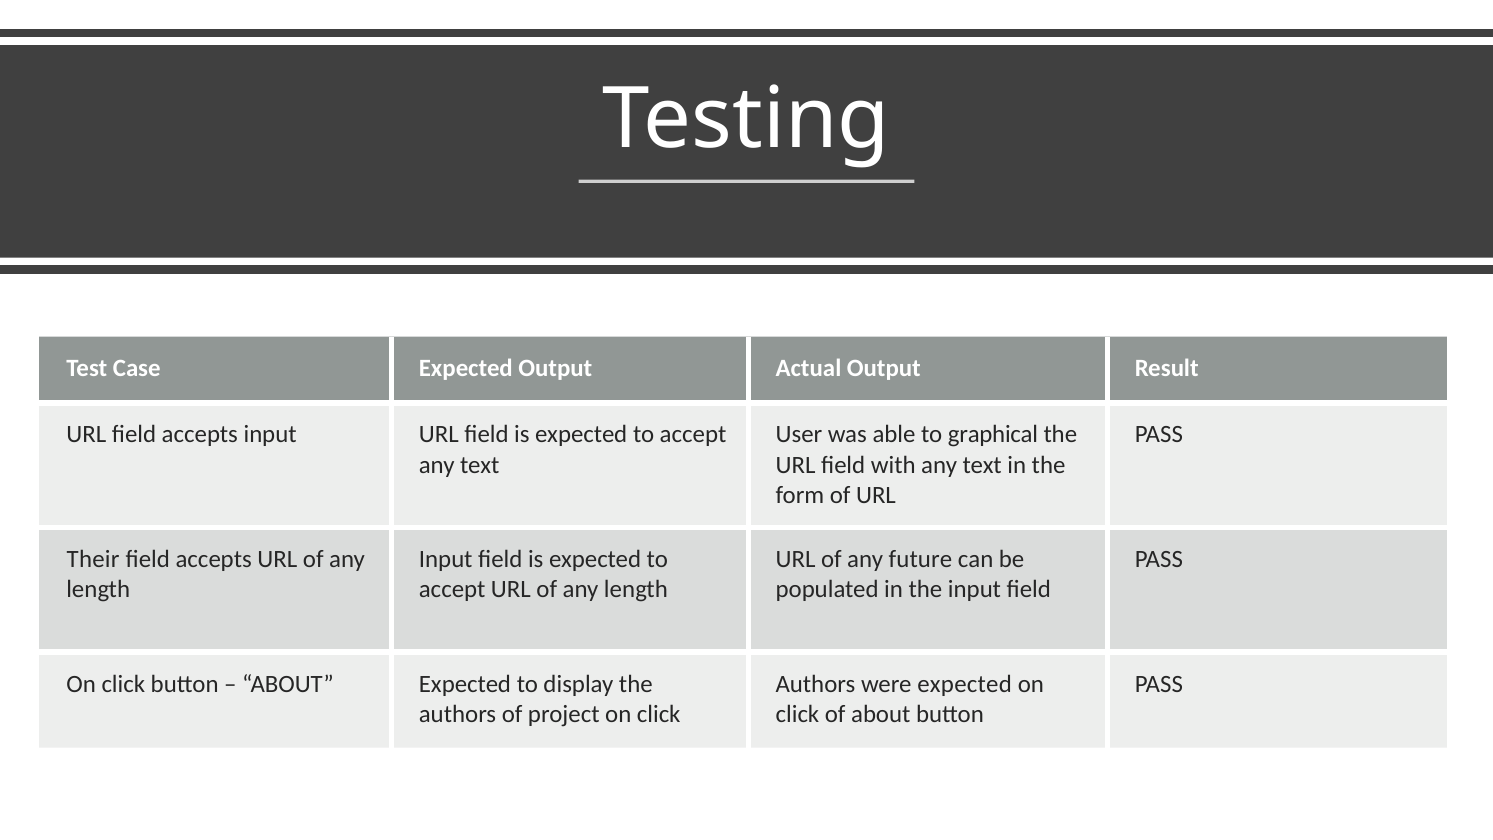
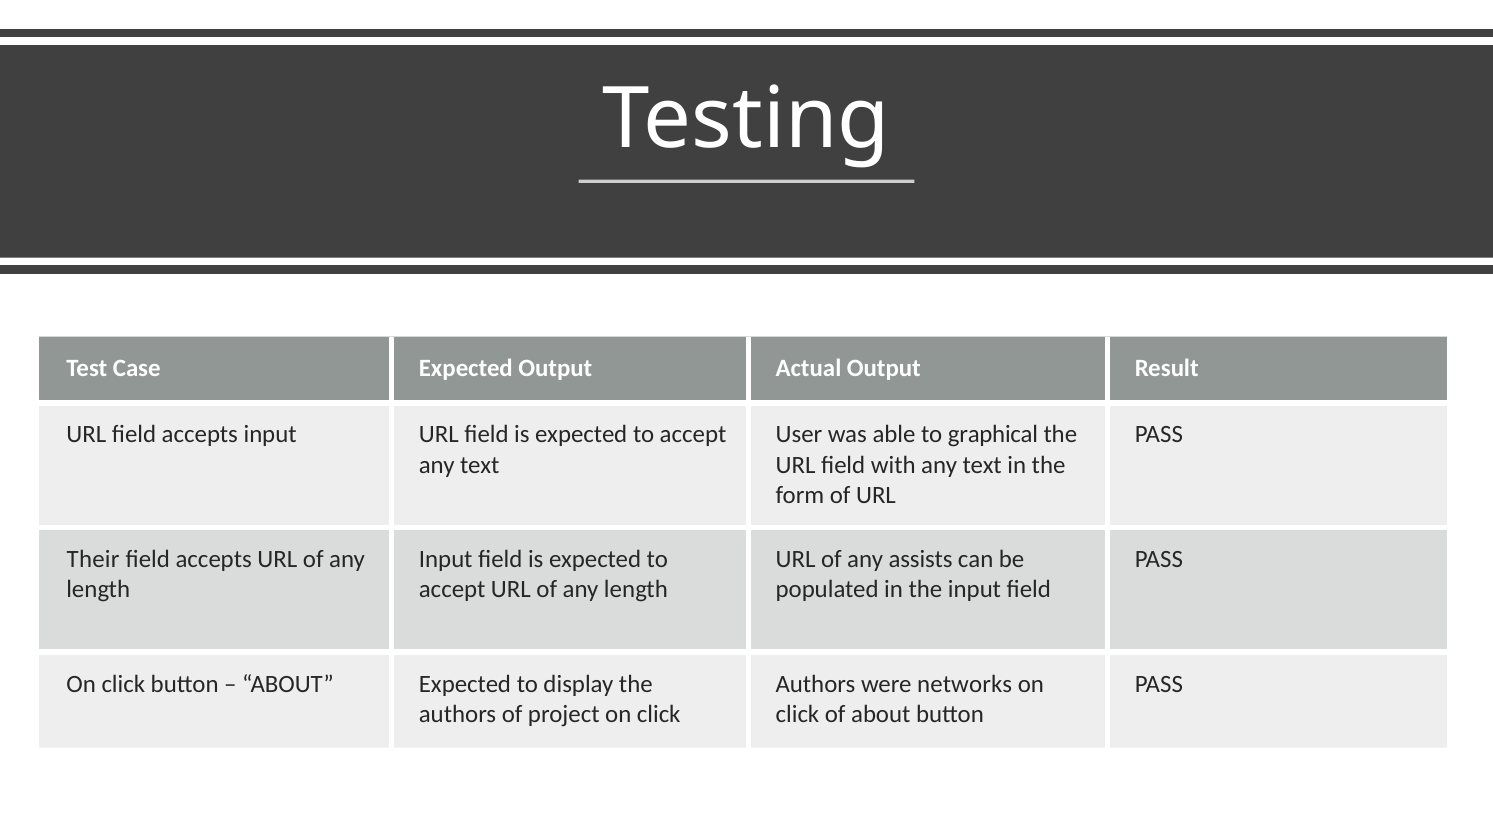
future: future -> assists
were expected: expected -> networks
